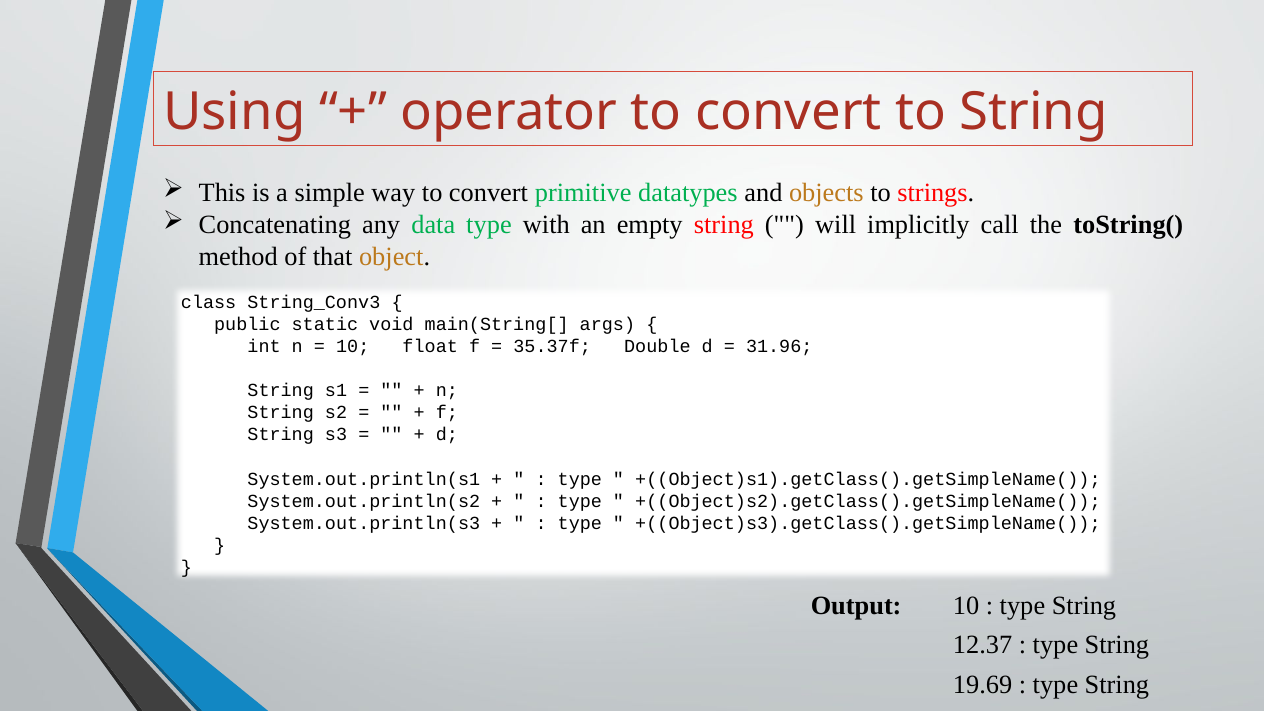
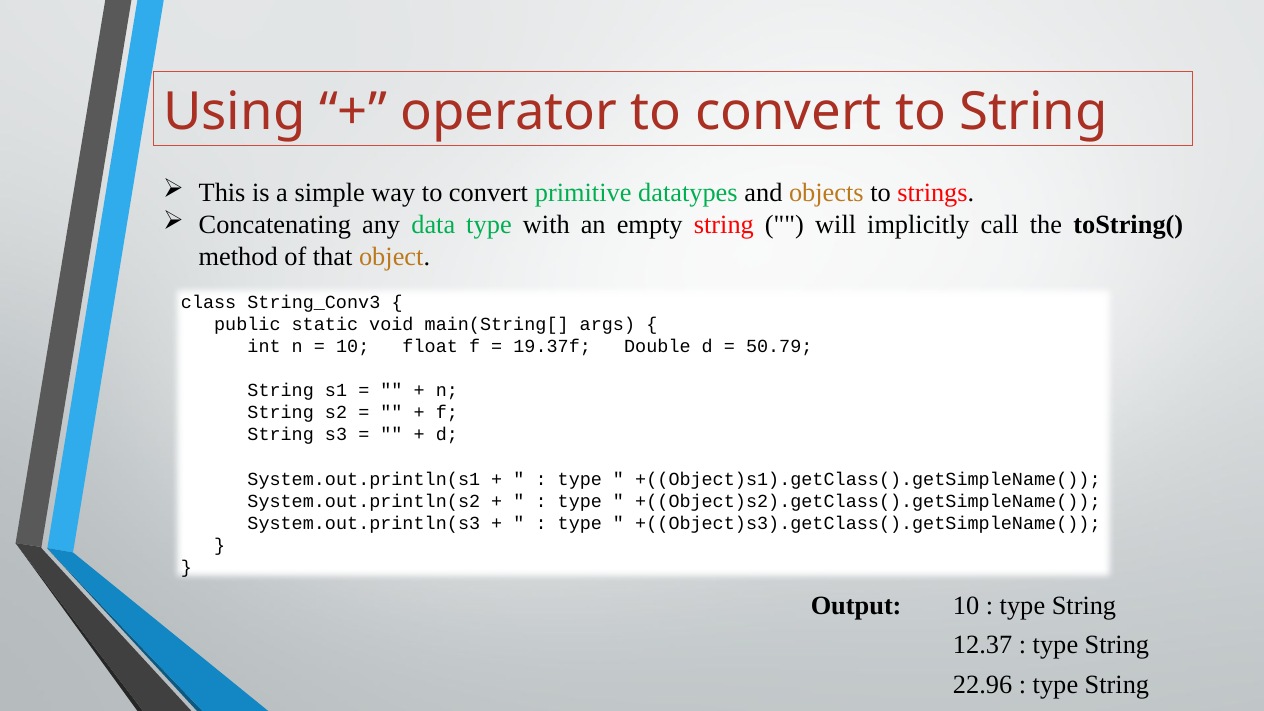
35.37f: 35.37f -> 19.37f
31.96: 31.96 -> 50.79
19.69: 19.69 -> 22.96
